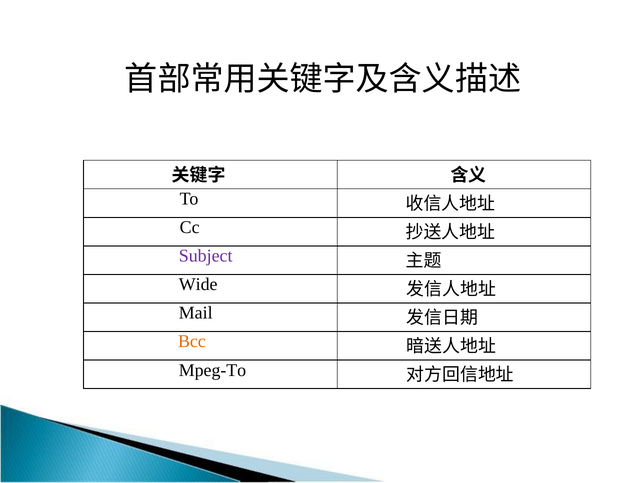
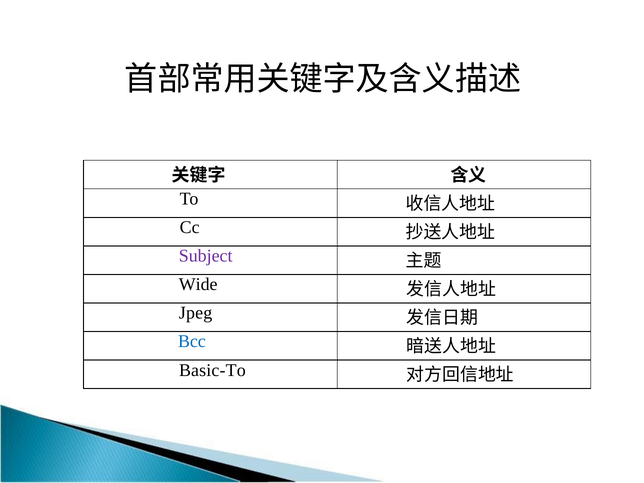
Mail: Mail -> Jpeg
Bcc colour: orange -> blue
Mpeg-To: Mpeg-To -> Basic-To
